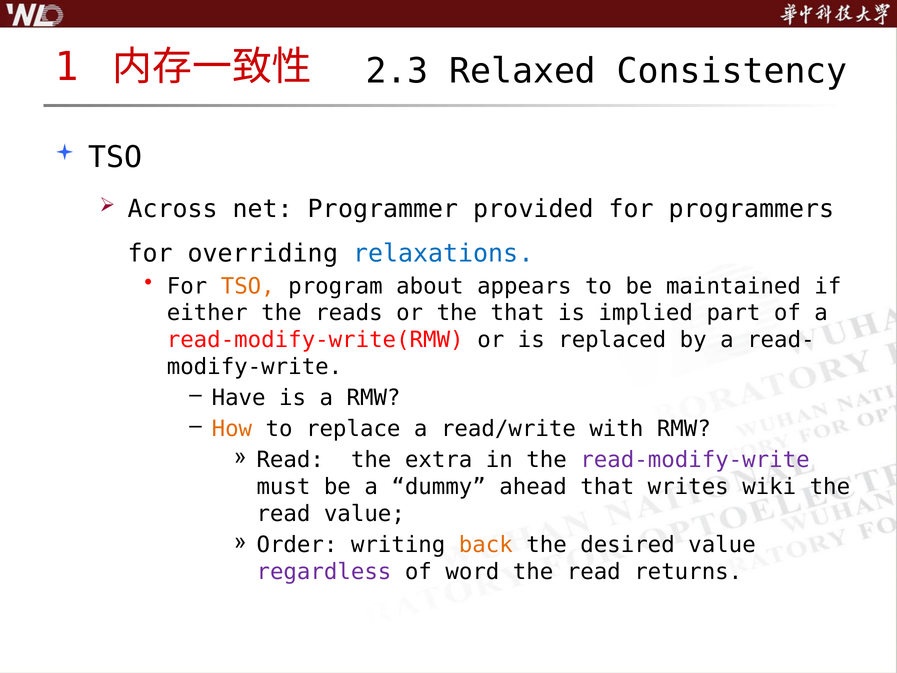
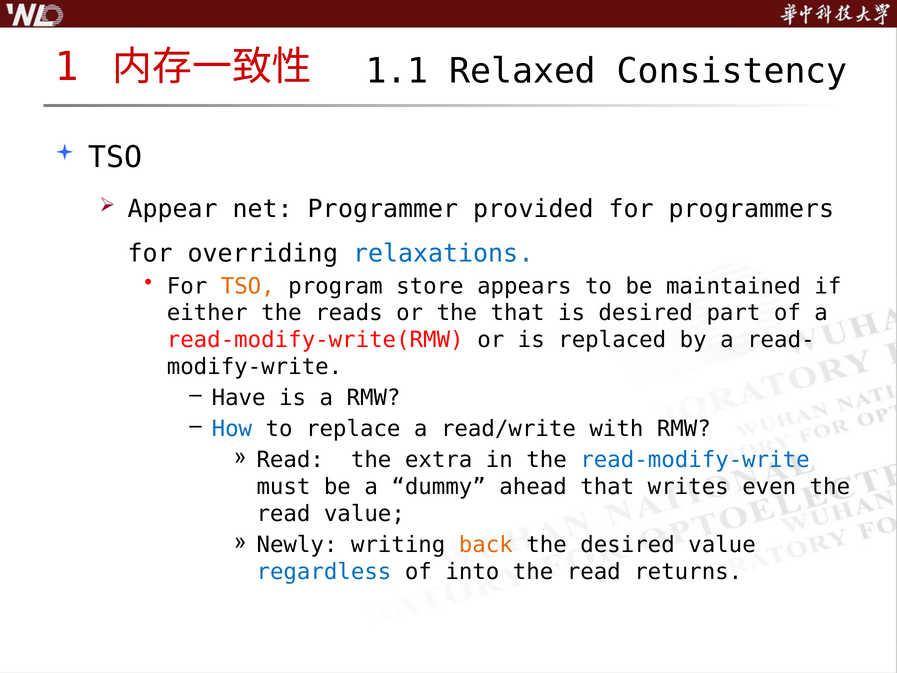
2.3: 2.3 -> 1.1
Across: Across -> Appear
about: about -> store
is implied: implied -> desired
How colour: orange -> blue
read-modify-write colour: purple -> blue
wiki: wiki -> even
Order: Order -> Newly
regardless colour: purple -> blue
word: word -> into
